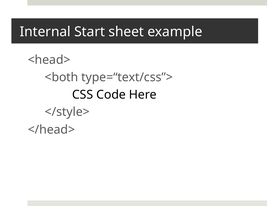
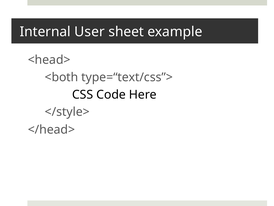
Start: Start -> User
